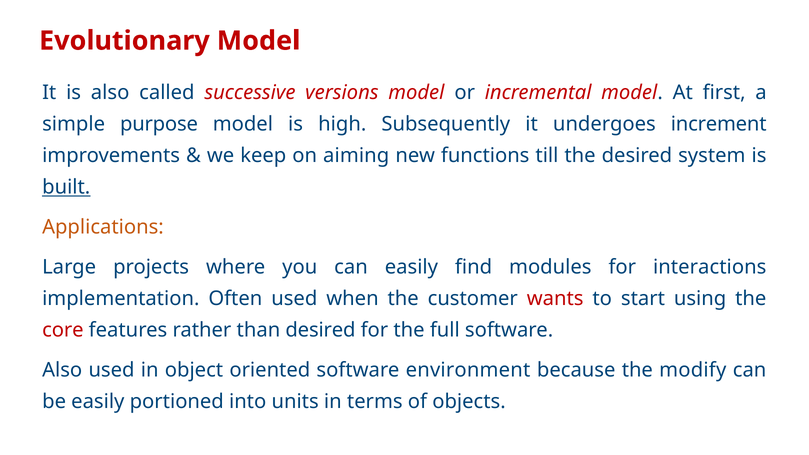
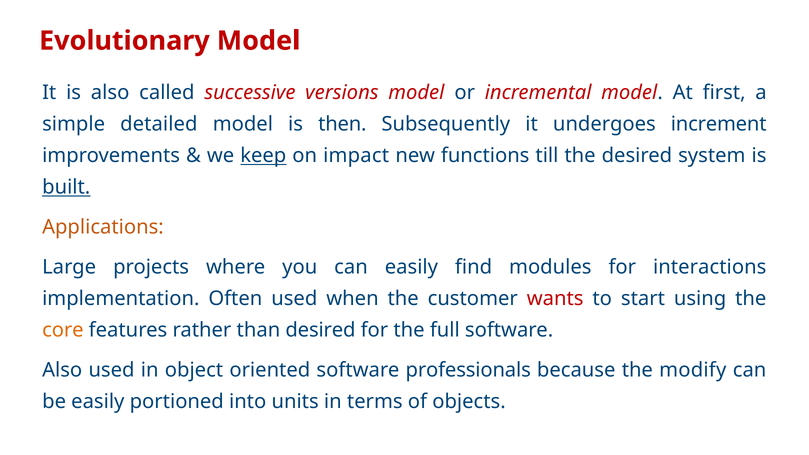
purpose: purpose -> detailed
high: high -> then
keep underline: none -> present
aiming: aiming -> impact
core colour: red -> orange
environment: environment -> professionals
